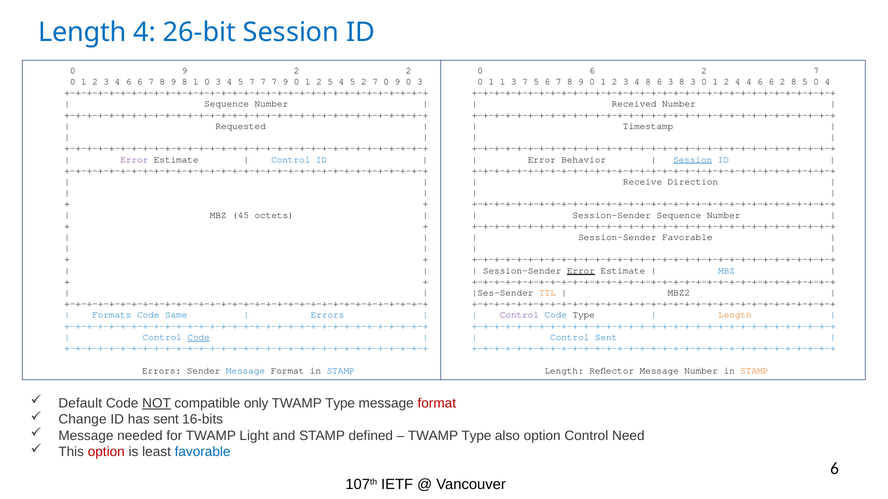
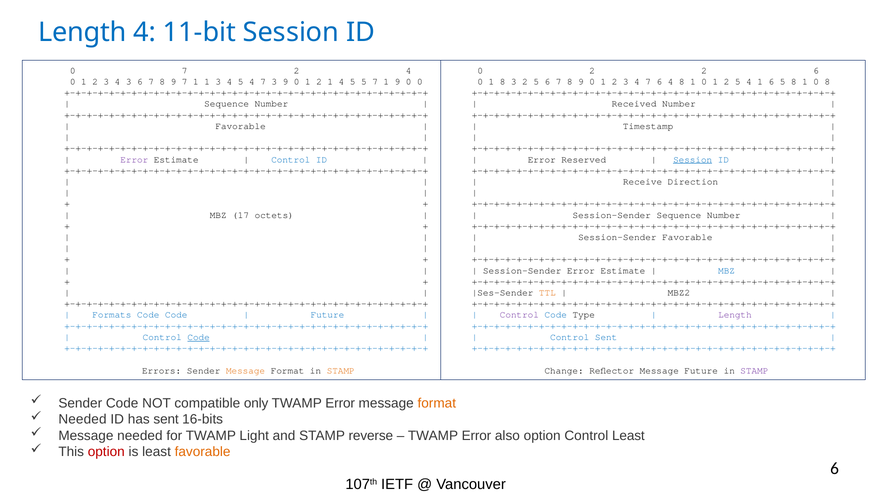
26-bit: 26-bit -> 11-bit
9 at (185, 71): 9 -> 7
2 2: 2 -> 4
0 6: 6 -> 2
7 at (816, 71): 7 -> 6
3 4 6: 6 -> 3
9 8: 8 -> 7
1 0: 0 -> 1
4 5 7: 7 -> 4
7 at (274, 82): 7 -> 3
2 5: 5 -> 1
5 2: 2 -> 5
0 at (386, 82): 0 -> 1
9 0 3: 3 -> 0
1 1: 1 -> 8
3 7: 7 -> 2
3 4 8: 8 -> 7
6 3: 3 -> 4
3 at (693, 82): 3 -> 1
1 2 4: 4 -> 5
6 at (760, 82): 6 -> 1
2 at (783, 82): 2 -> 5
5 at (805, 82): 5 -> 1
0 4: 4 -> 8
Requested at (241, 126): Requested -> Favorable
Behavior: Behavior -> Reserved
45: 45 -> 17
Error at (581, 271) underline: present -> none
Code Same: Same -> Code
Errors at (327, 315): Errors -> Future
Length at (735, 315) colour: orange -> purple
Message at (246, 371) colour: blue -> orange
STAMP at (341, 371) colour: blue -> orange
Length at (564, 371): Length -> Change
Message Number: Number -> Future
STAMP at (754, 371) colour: orange -> purple
Default at (80, 404): Default -> Sender
NOT underline: present -> none
Type at (340, 404): Type -> Error
format at (437, 404) colour: red -> orange
Change at (82, 420): Change -> Needed
defined: defined -> reverse
Type at (476, 436): Type -> Error
Control Need: Need -> Least
favorable at (203, 452) colour: blue -> orange
